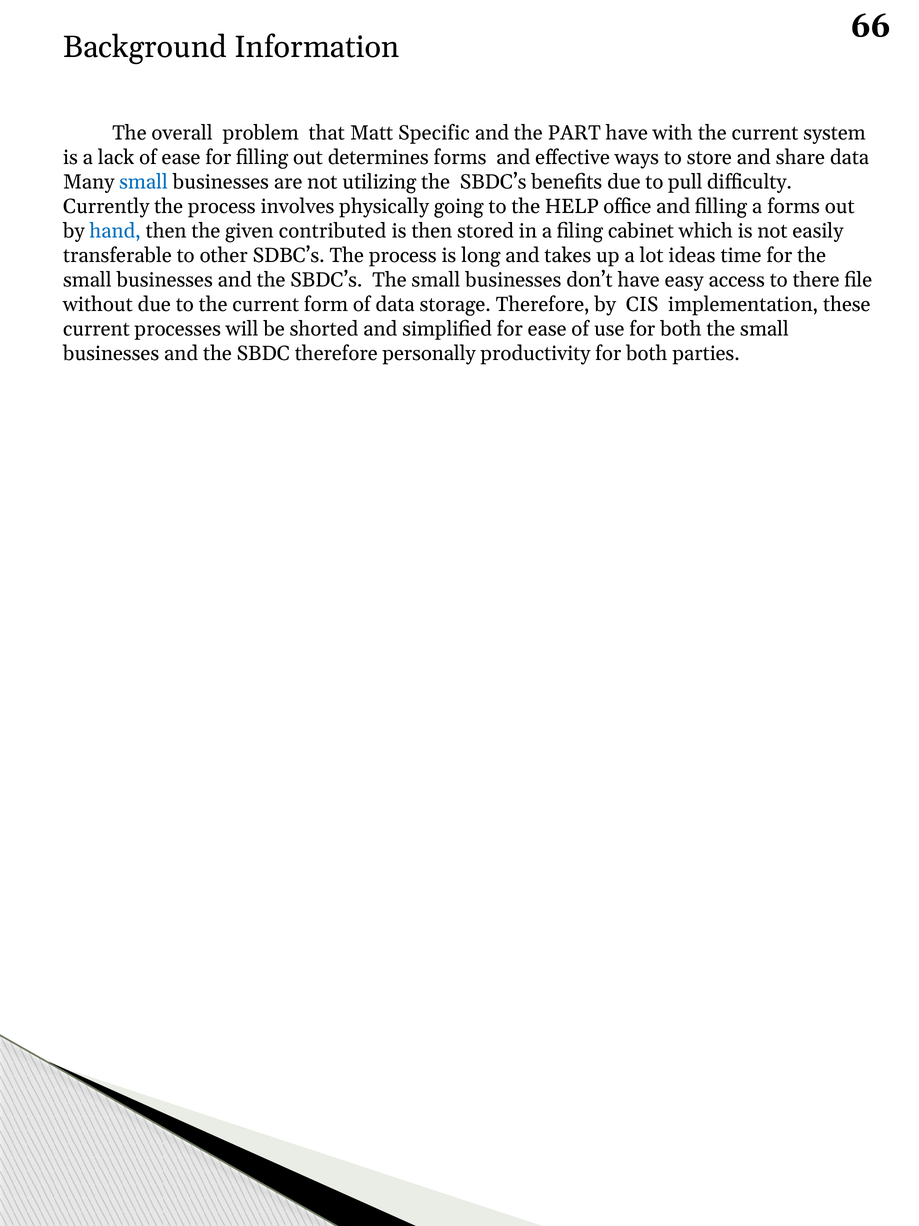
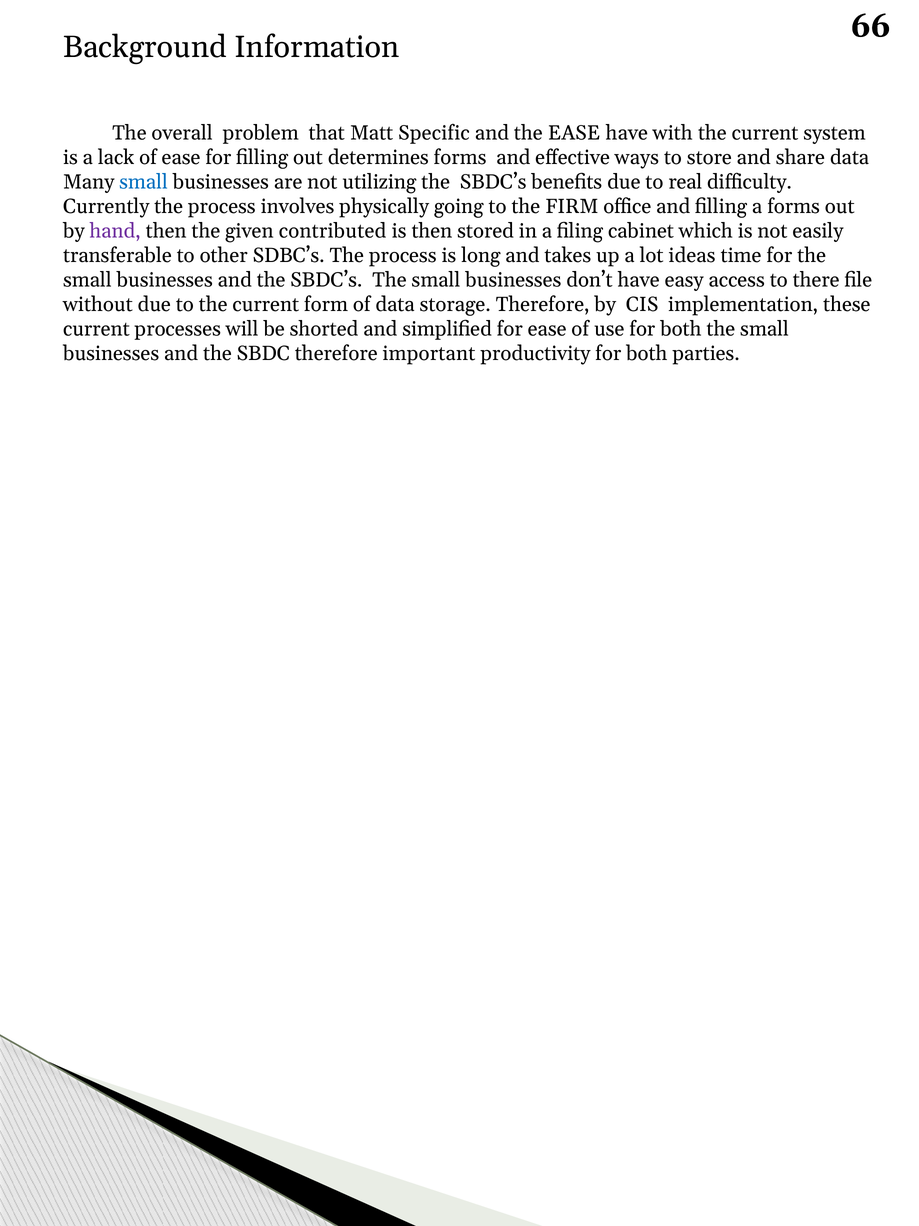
the PART: PART -> EASE
pull: pull -> real
HELP: HELP -> FIRM
hand colour: blue -> purple
personally: personally -> important
